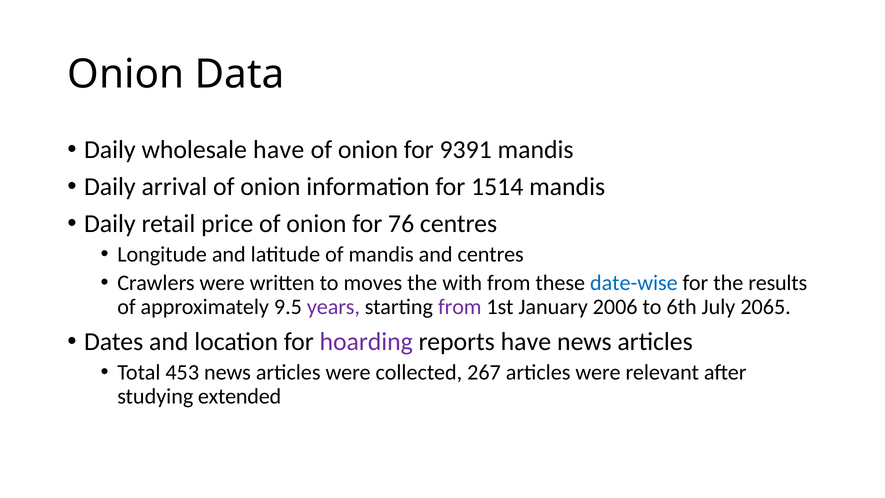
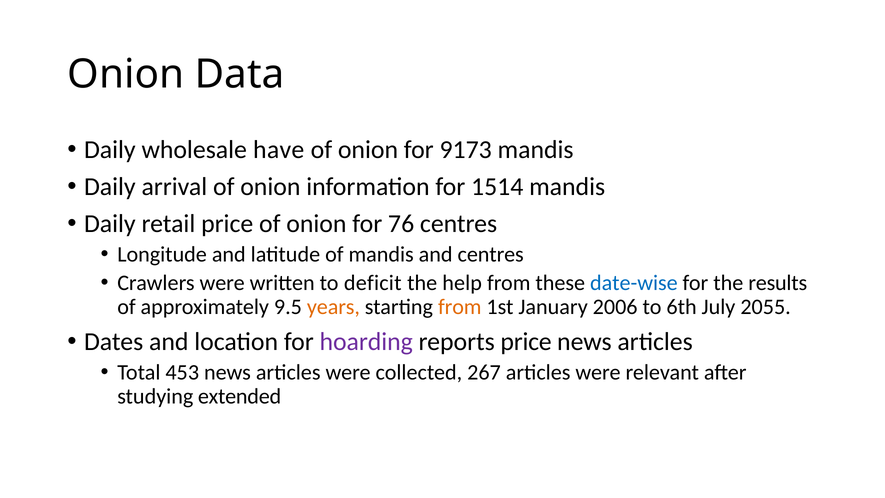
9391: 9391 -> 9173
moves: moves -> deficit
with: with -> help
years colour: purple -> orange
from at (460, 307) colour: purple -> orange
2065: 2065 -> 2055
reports have: have -> price
